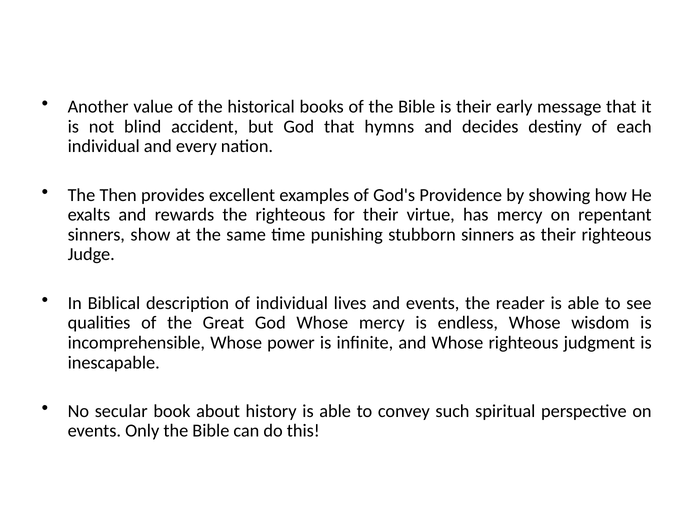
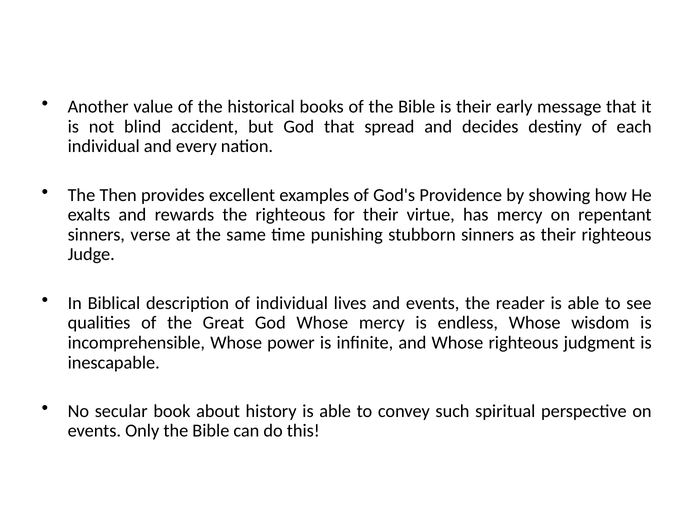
hymns: hymns -> spread
show: show -> verse
